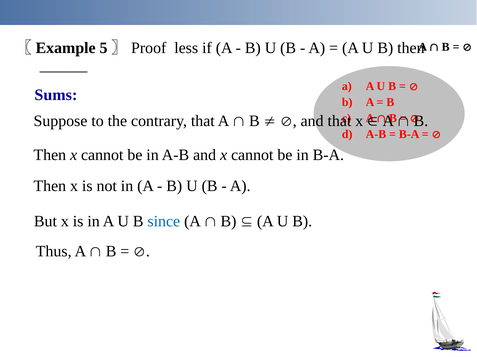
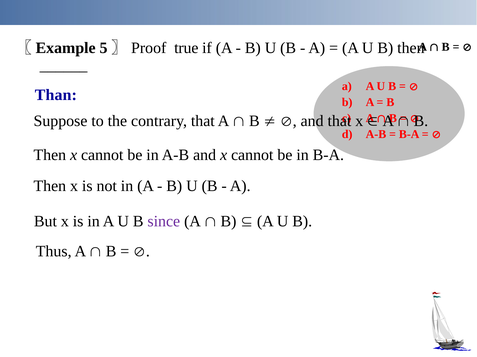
less: less -> true
Sums: Sums -> Than
since colour: blue -> purple
